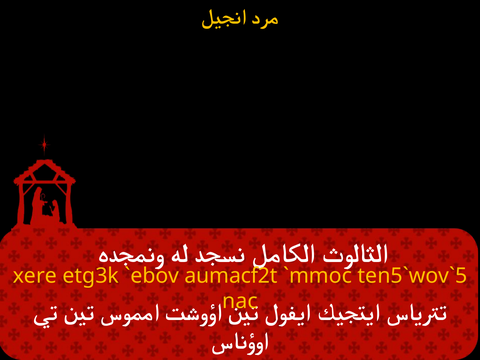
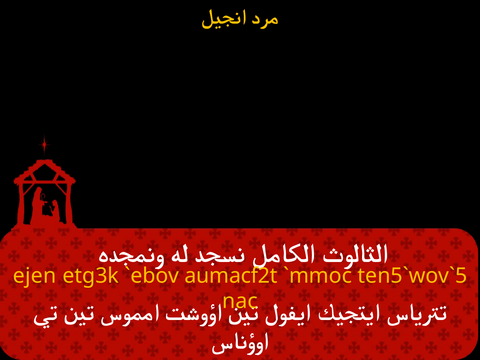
xere: xere -> ejen
